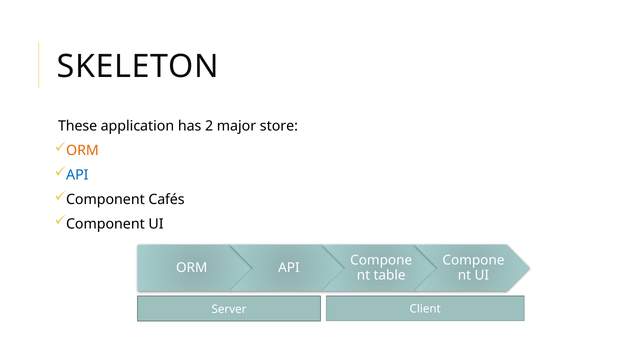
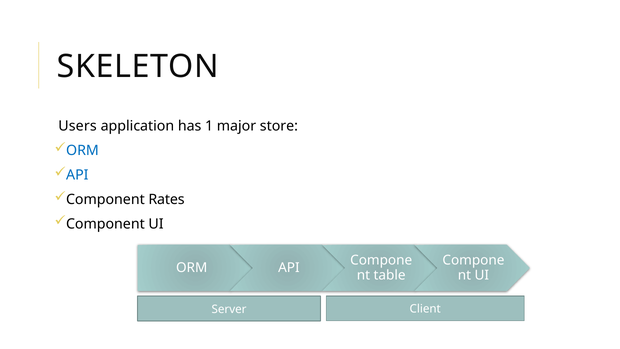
These: These -> Users
2: 2 -> 1
ORM at (82, 151) colour: orange -> blue
Cafés: Cafés -> Rates
